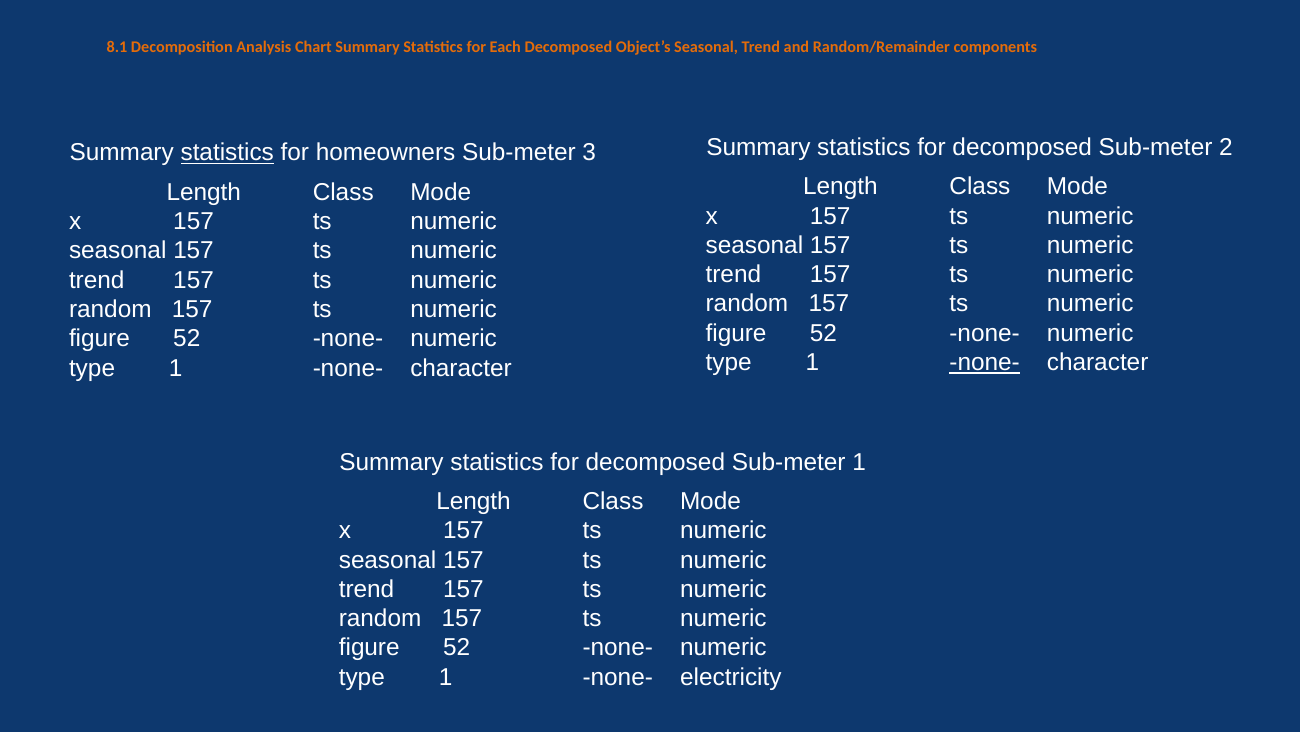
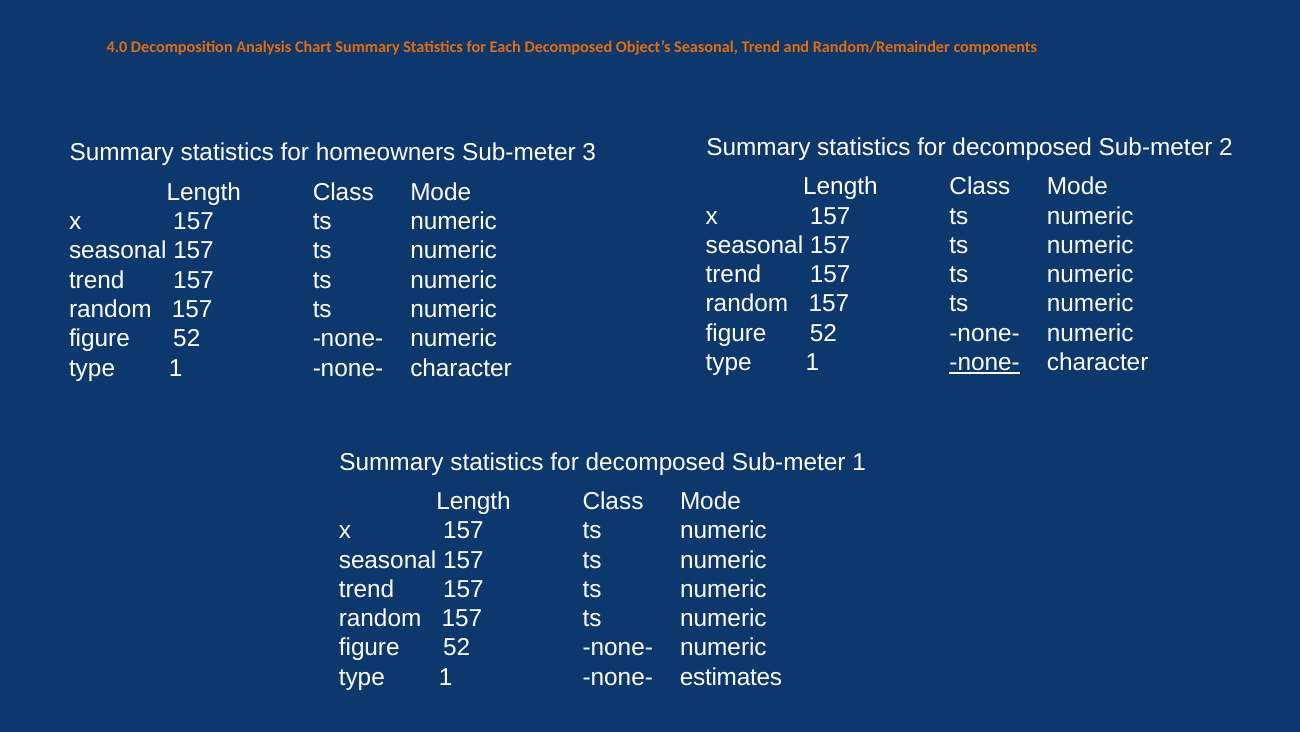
8.1: 8.1 -> 4.0
statistics at (227, 153) underline: present -> none
electricity: electricity -> estimates
